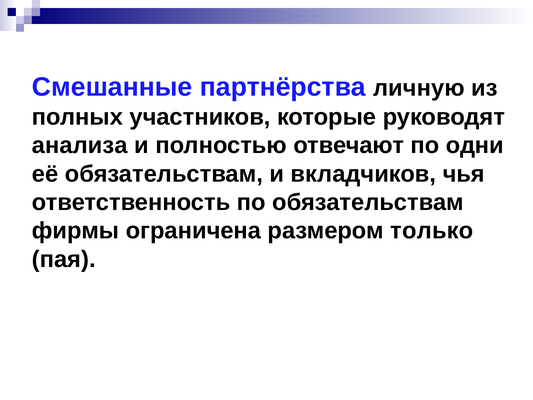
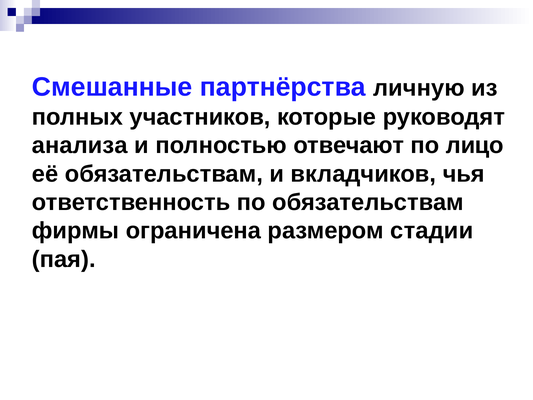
одни: одни -> лицо
только: только -> стадии
